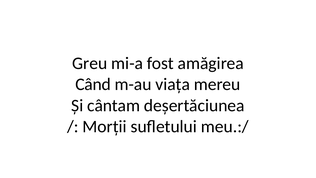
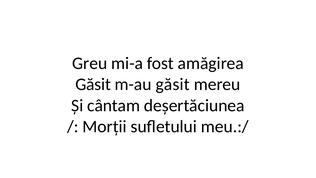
Când at (93, 84): Când -> Găsit
m-au viața: viața -> găsit
